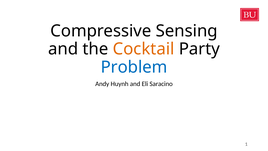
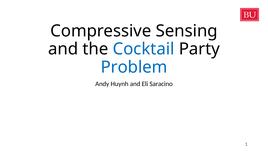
Cocktail colour: orange -> blue
